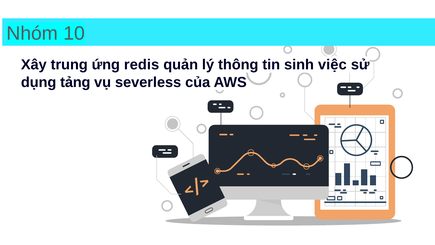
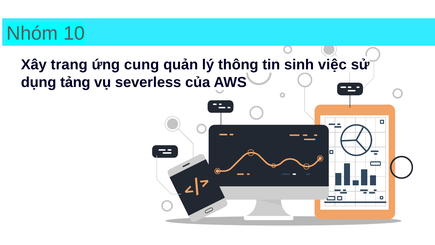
trung: trung -> trang
redis: redis -> cung
